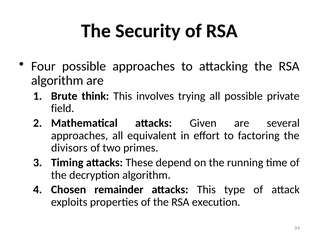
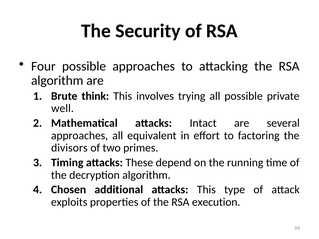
field: field -> well
Given: Given -> Intact
remainder: remainder -> additional
